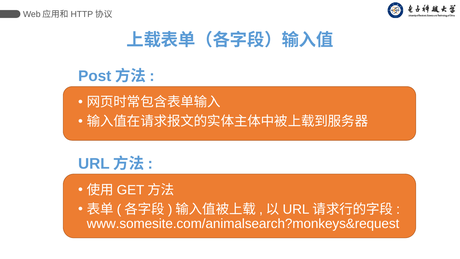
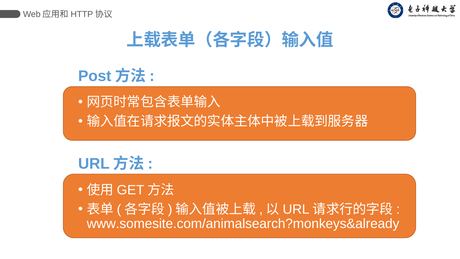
www.somesite.com/animalsearch?monkeys&request: www.somesite.com/animalsearch?monkeys&request -> www.somesite.com/animalsearch?monkeys&already
